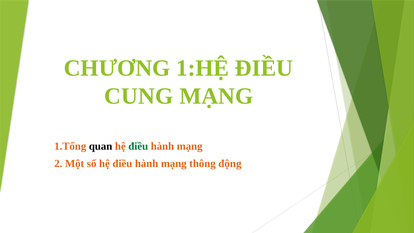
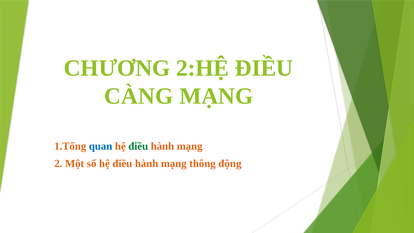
1:HỆ: 1:HỆ -> 2:HỆ
CUNG: CUNG -> CÀNG
quan colour: black -> blue
